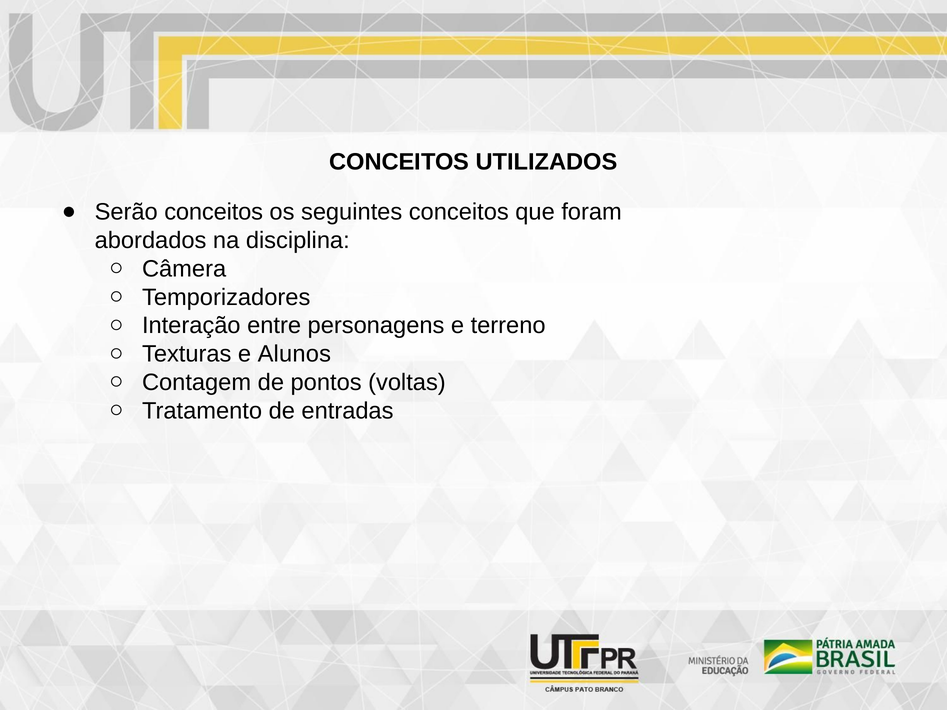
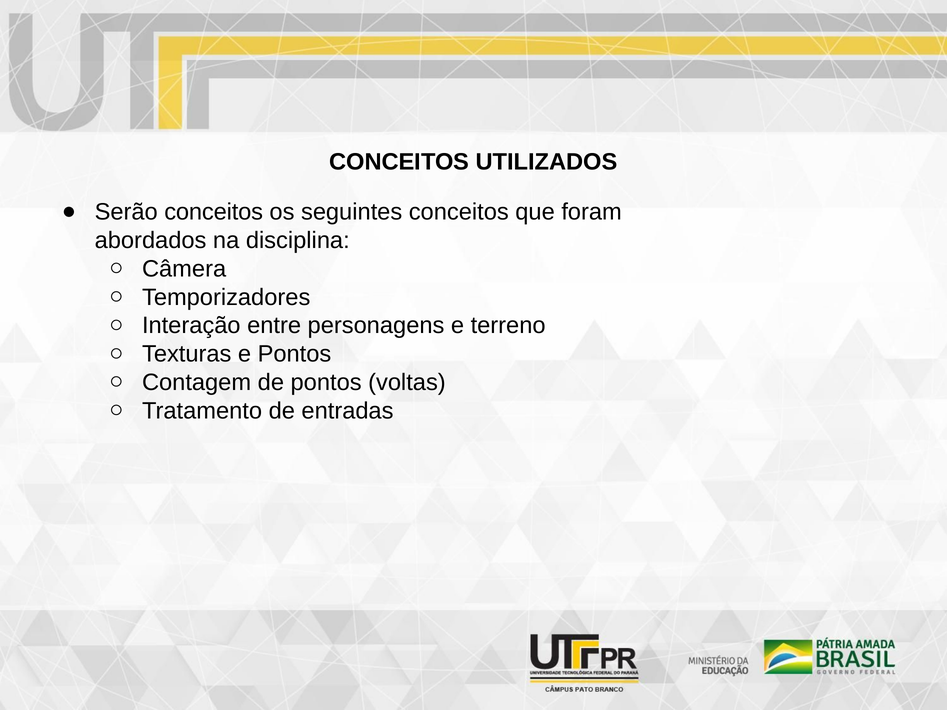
e Alunos: Alunos -> Pontos
